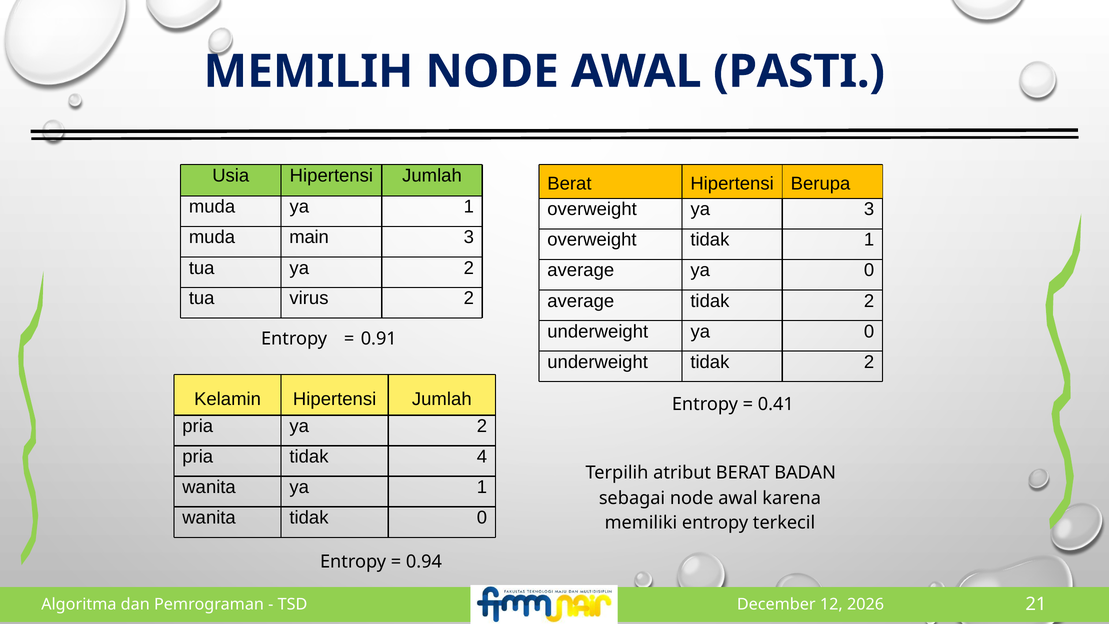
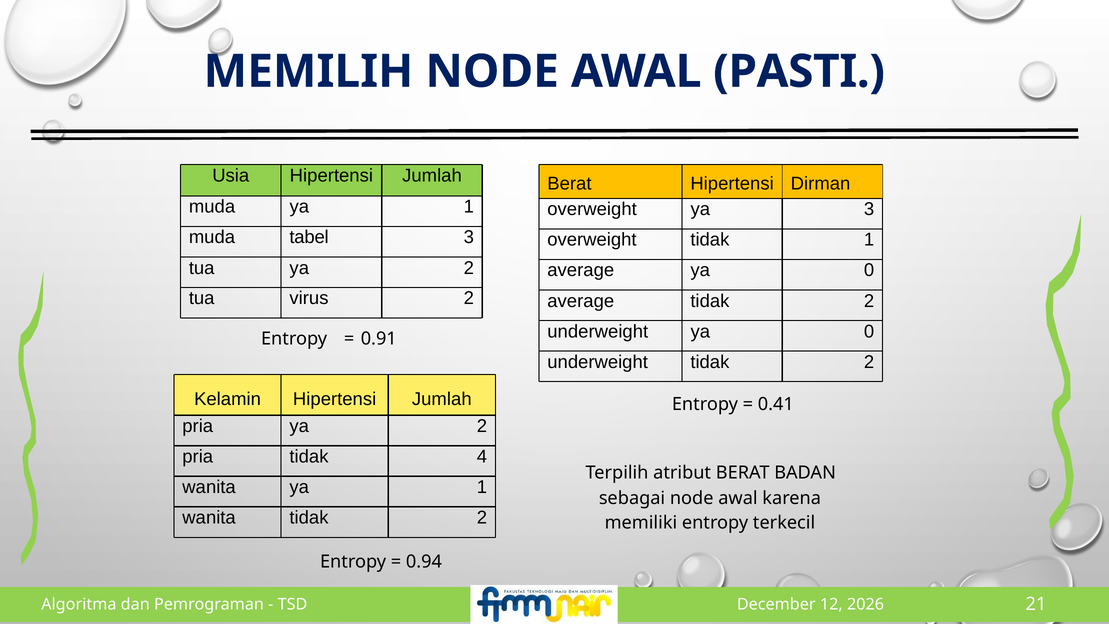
Berupa: Berupa -> Dirman
main: main -> tabel
wanita tidak 0: 0 -> 2
